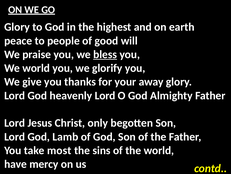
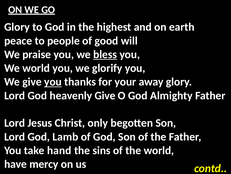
you at (53, 82) underline: none -> present
heavenly Lord: Lord -> Give
most: most -> hand
